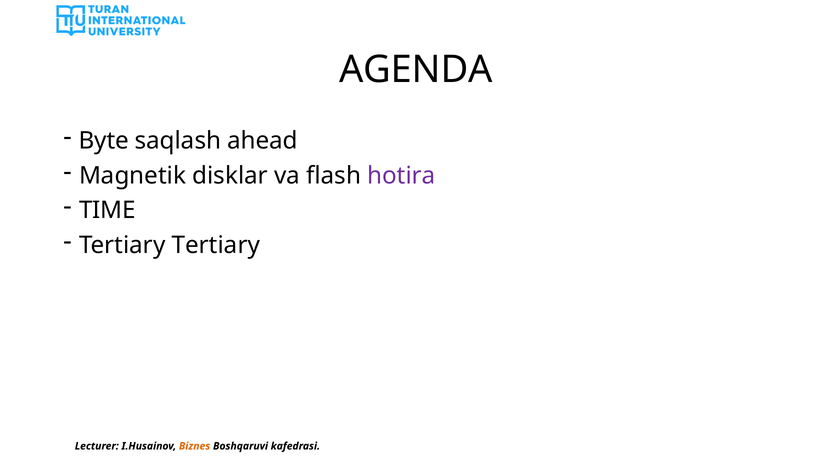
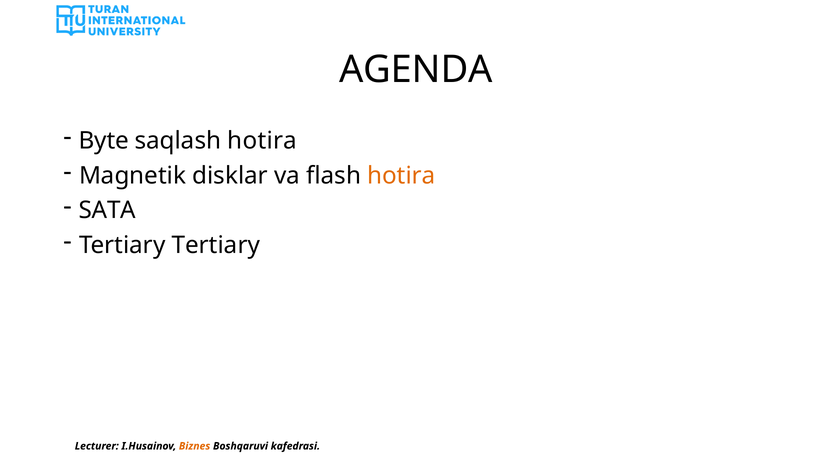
saqlash ahead: ahead -> hotira
hotira at (401, 176) colour: purple -> orange
TIME: TIME -> SATA
